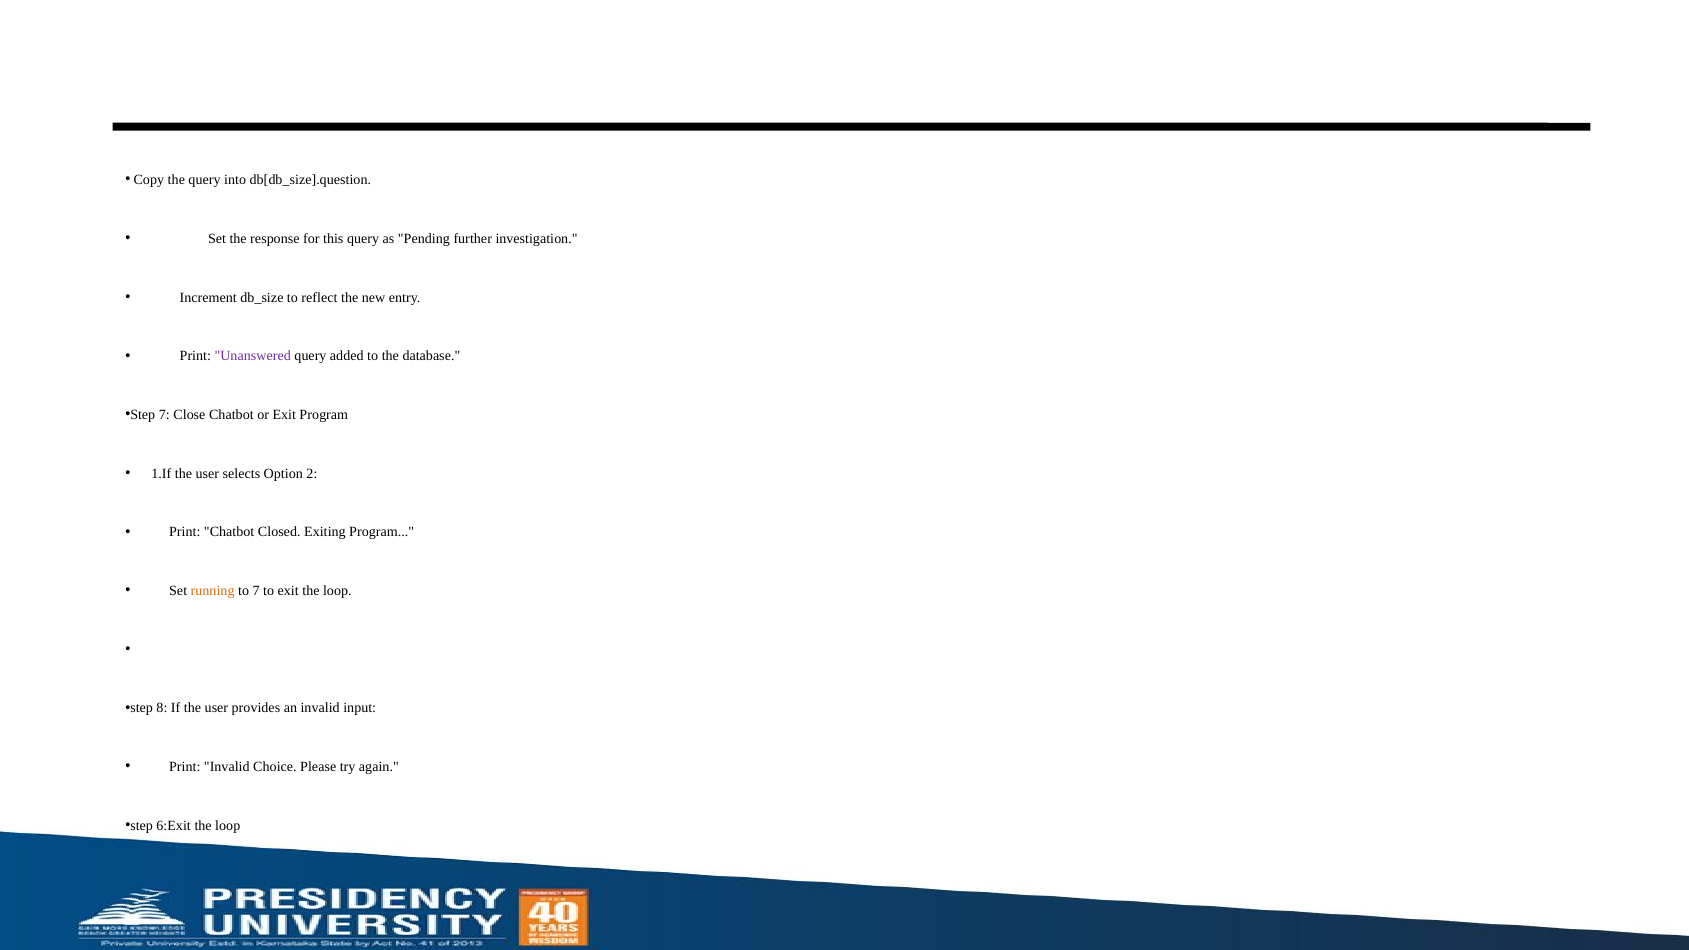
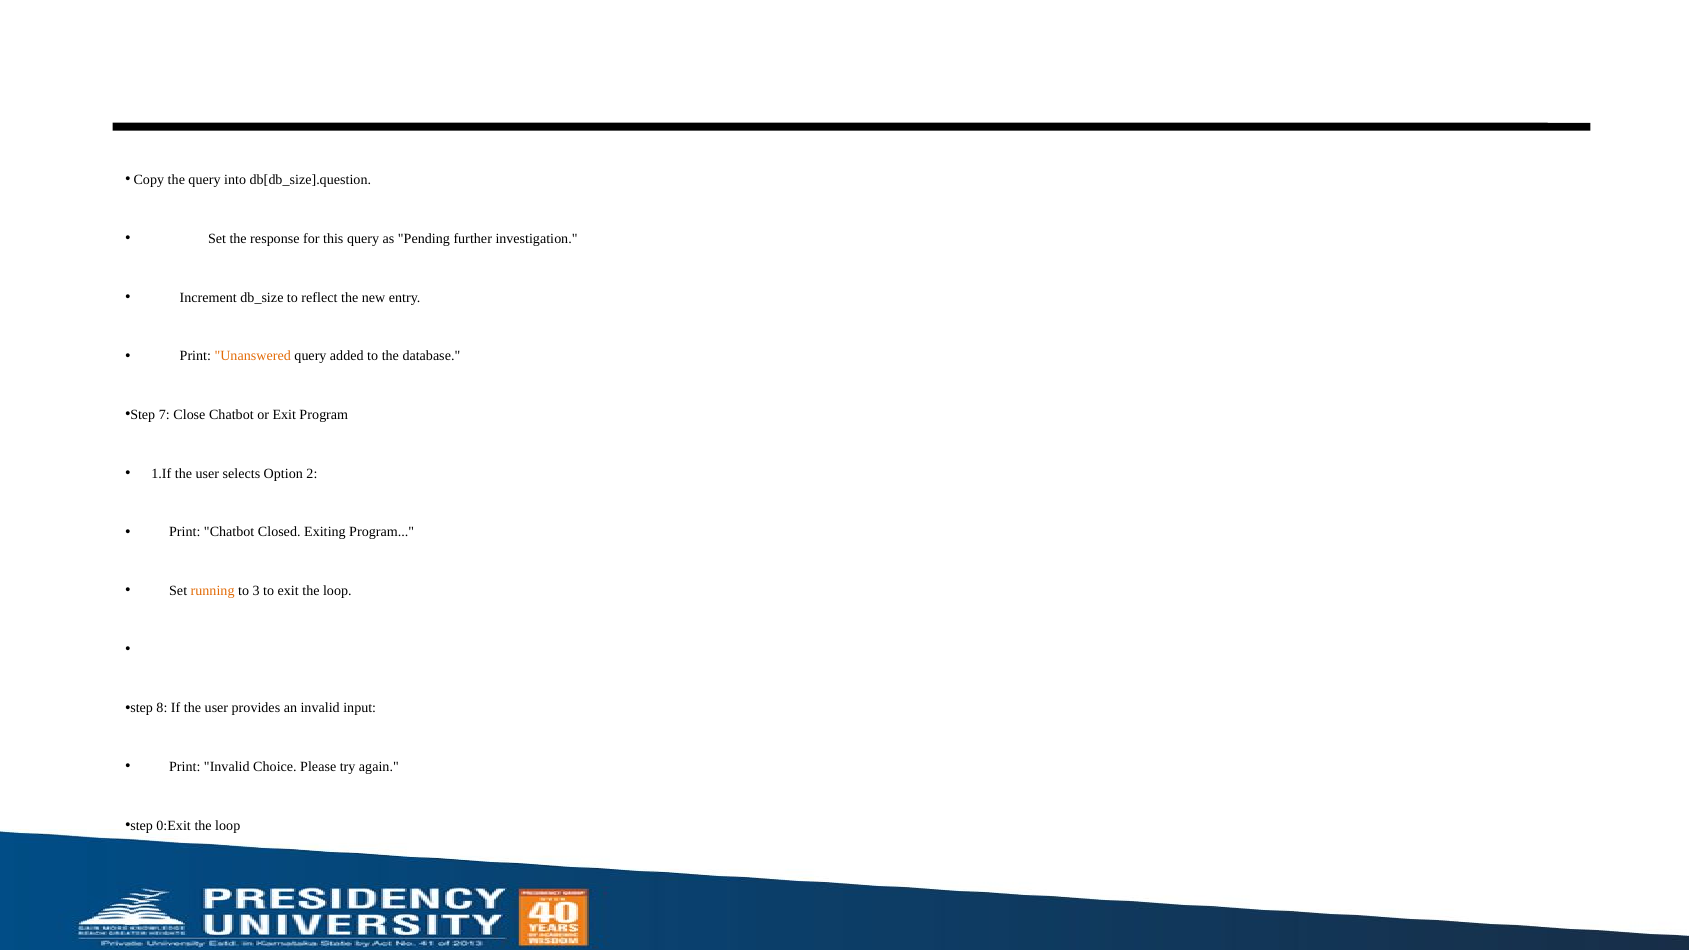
Unanswered colour: purple -> orange
to 7: 7 -> 3
6:Exit: 6:Exit -> 0:Exit
